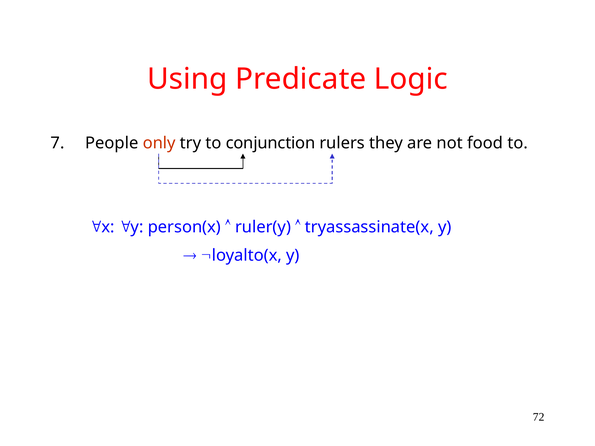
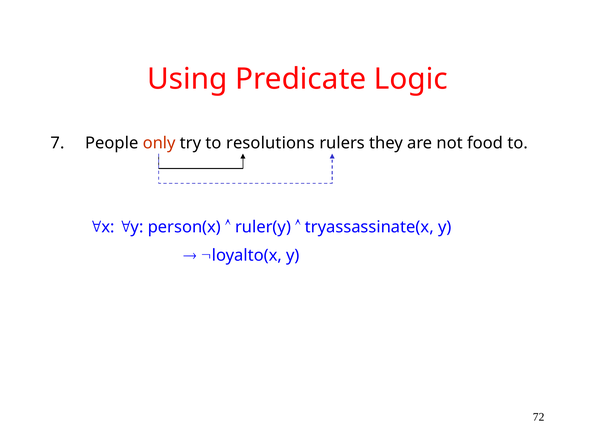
conjunction: conjunction -> resolutions
